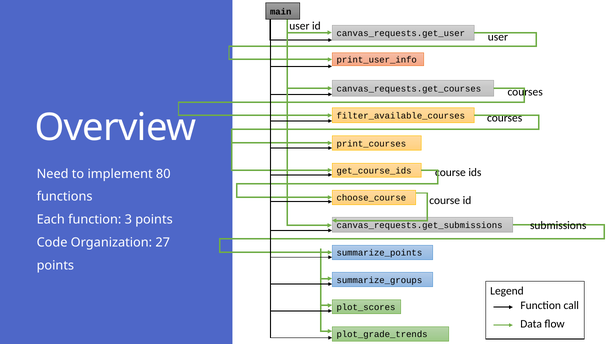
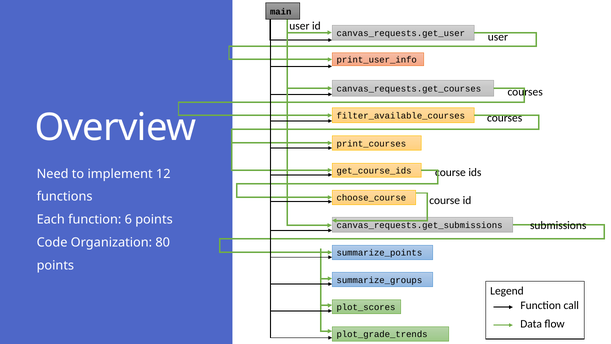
80: 80 -> 12
3: 3 -> 6
27: 27 -> 80
